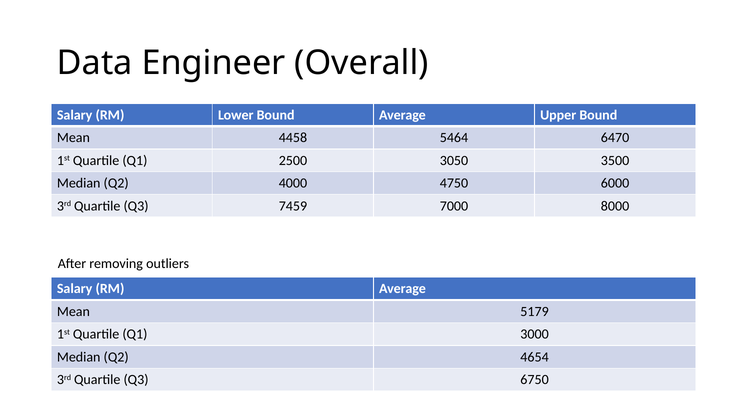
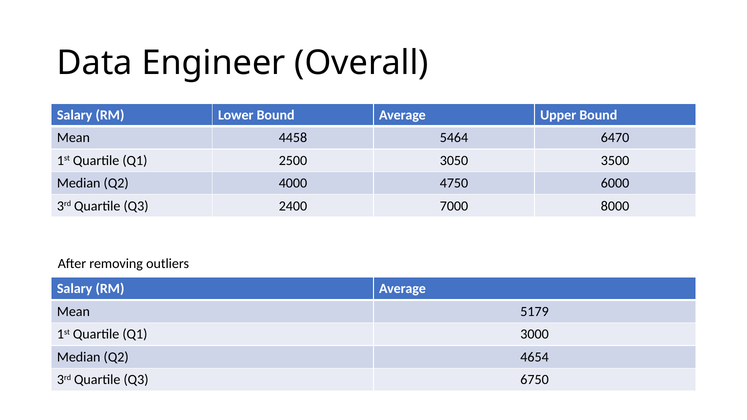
7459: 7459 -> 2400
